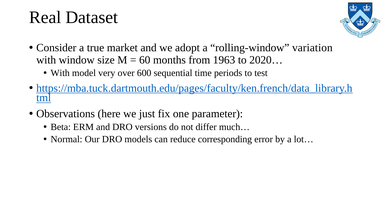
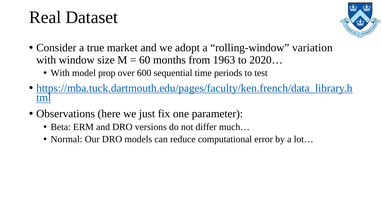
very: very -> prop
corresponding: corresponding -> computational
